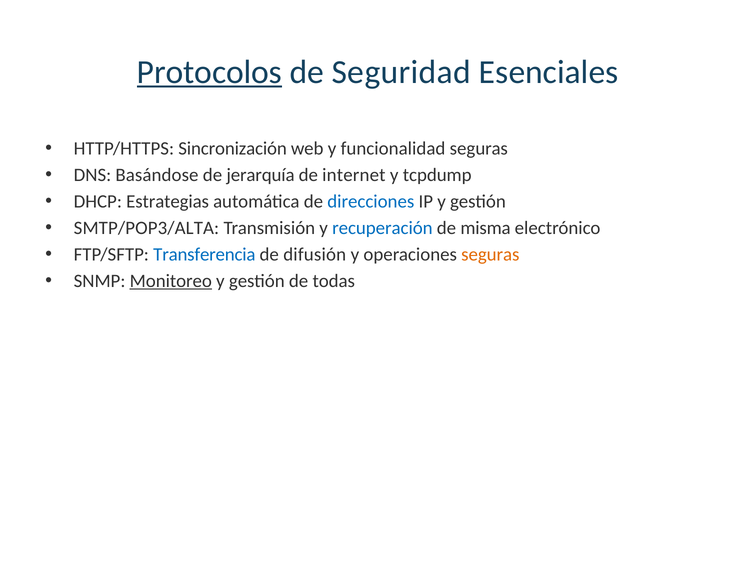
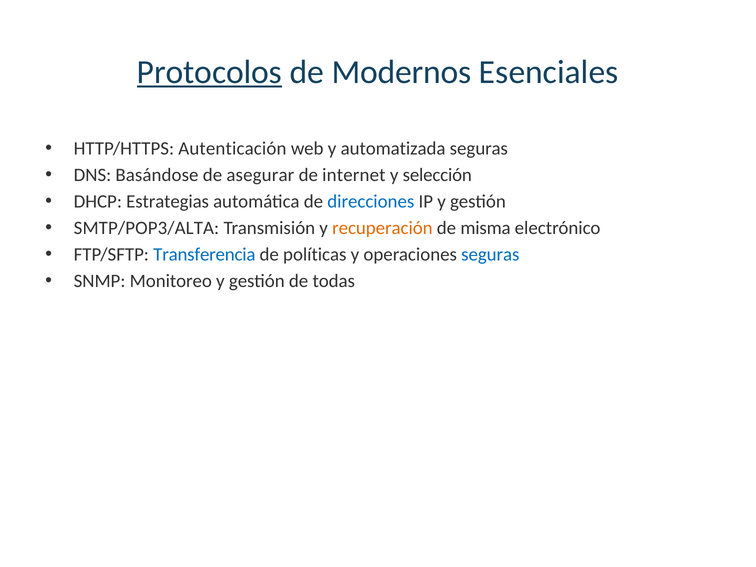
Seguridad: Seguridad -> Modernos
Sincronización: Sincronización -> Autenticación
funcionalidad: funcionalidad -> automatizada
jerarquía: jerarquía -> asegurar
tcpdump: tcpdump -> selección
recuperación colour: blue -> orange
difusión: difusión -> políticas
seguras at (490, 255) colour: orange -> blue
Monitoreo underline: present -> none
